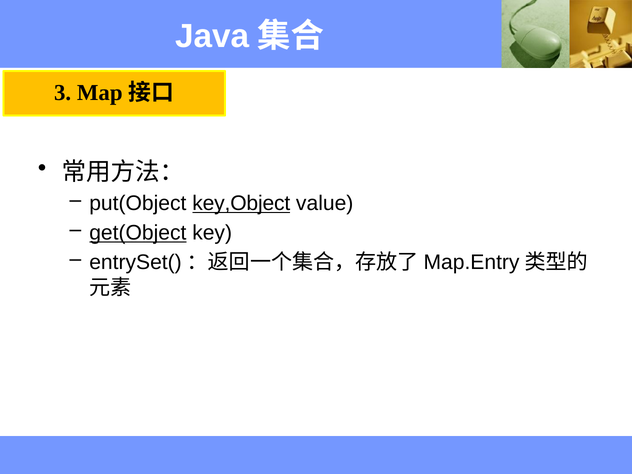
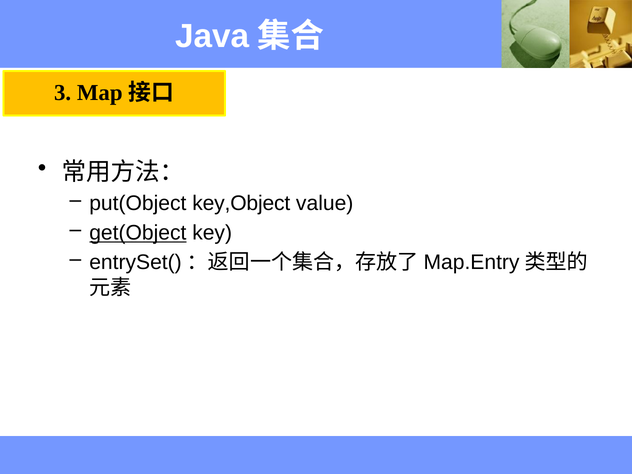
key,Object underline: present -> none
